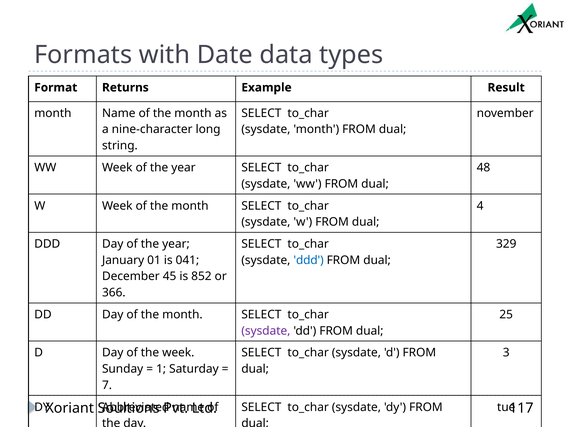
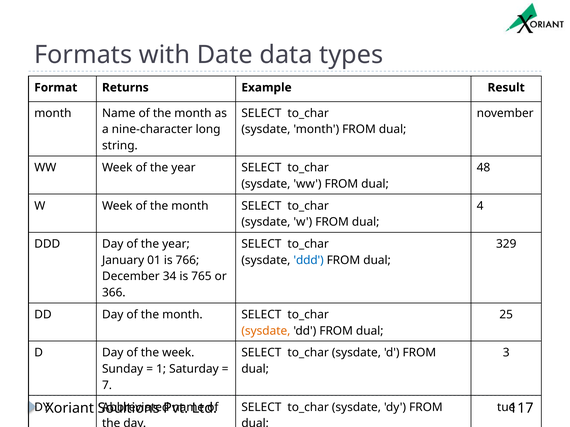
041: 041 -> 766
45: 45 -> 34
852: 852 -> 765
sysdate at (266, 331) colour: purple -> orange
